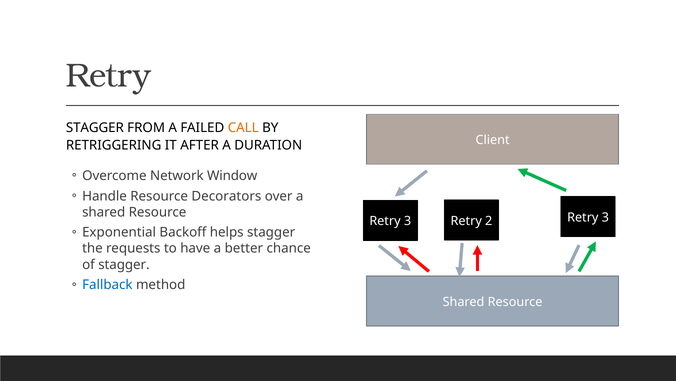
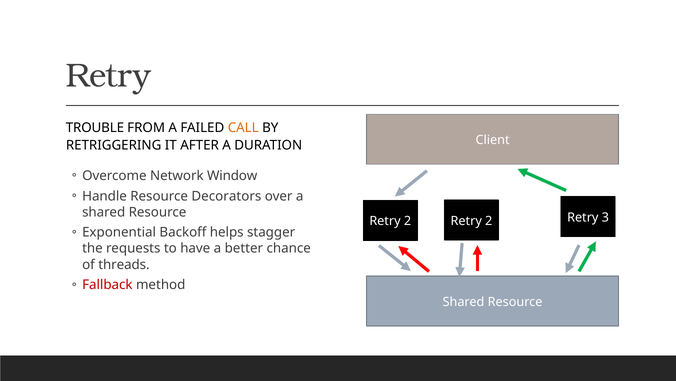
STAGGER at (95, 127): STAGGER -> TROUBLE
3 at (408, 221): 3 -> 2
of stagger: stagger -> threads
Fallback colour: blue -> red
